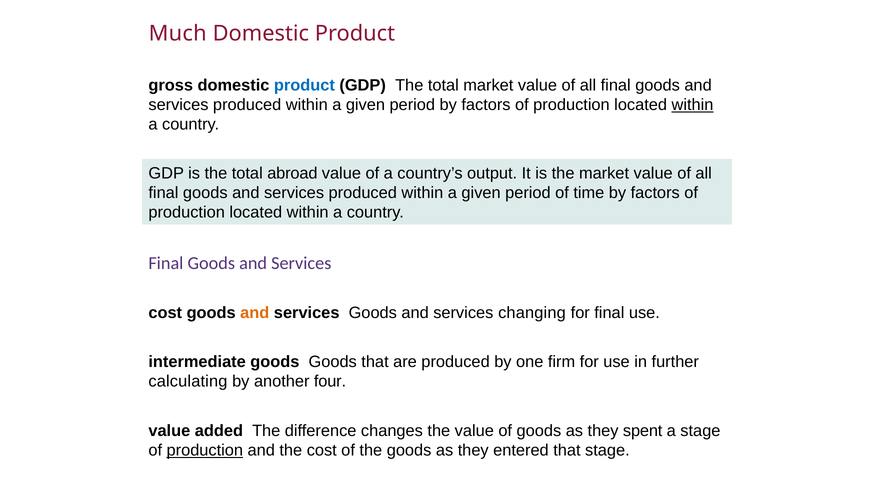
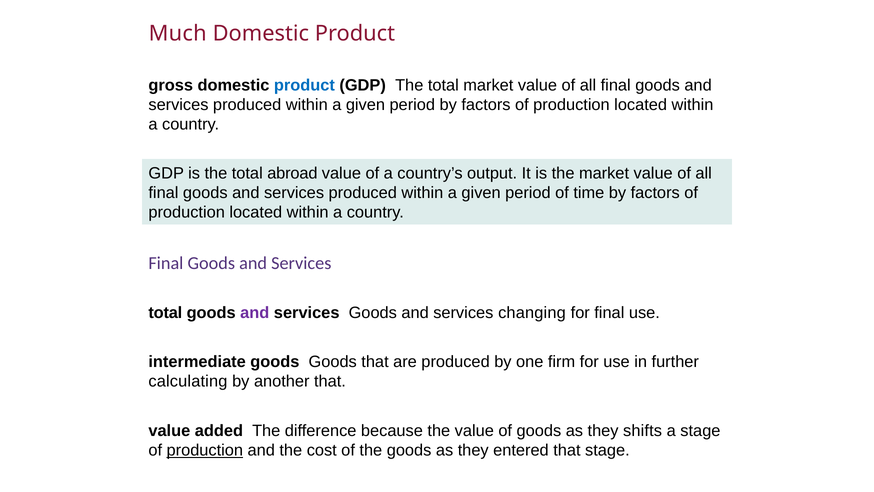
within at (693, 105) underline: present -> none
cost at (165, 313): cost -> total
and at (255, 313) colour: orange -> purple
another four: four -> that
changes: changes -> because
spent: spent -> shifts
